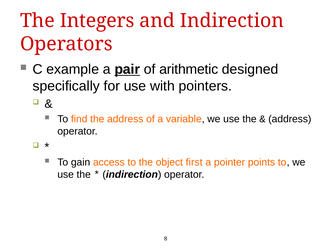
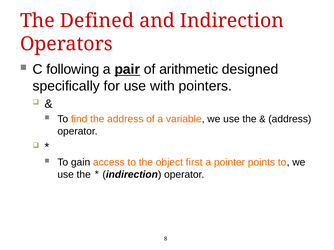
Integers: Integers -> Defined
example: example -> following
